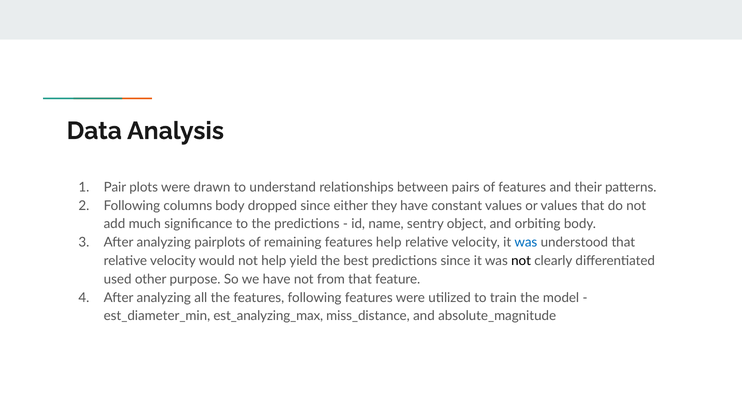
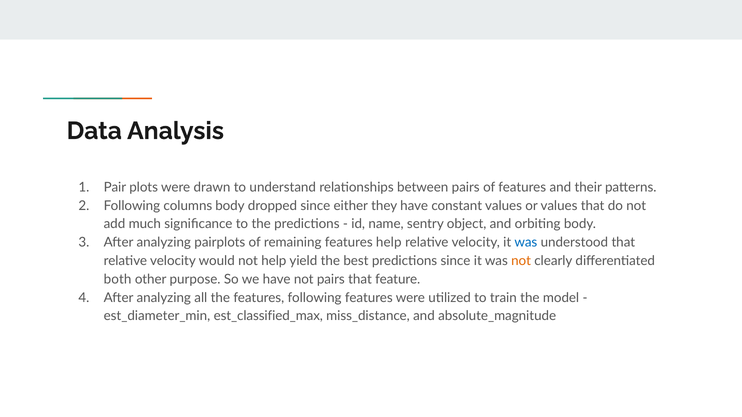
not at (521, 261) colour: black -> orange
used: used -> both
not from: from -> pairs
est_analyzing_max: est_analyzing_max -> est_classified_max
